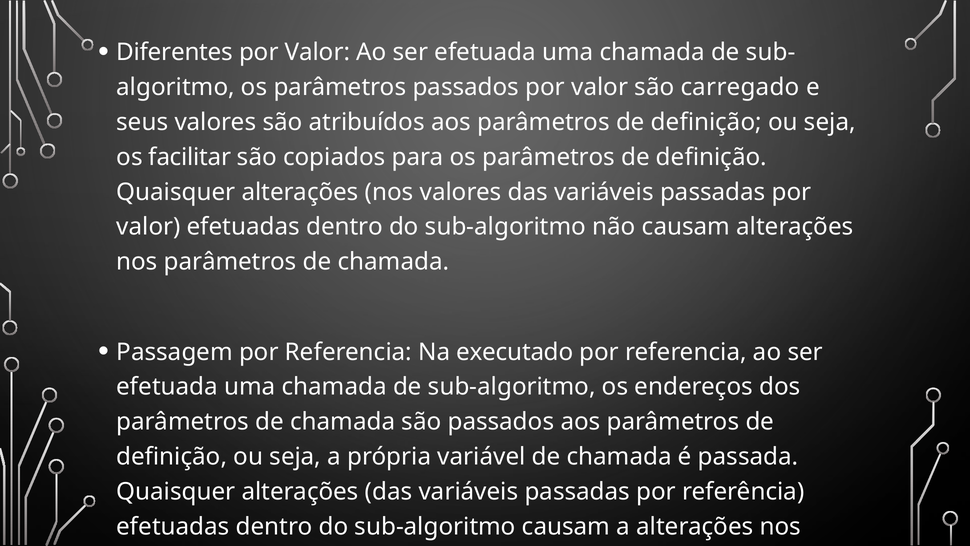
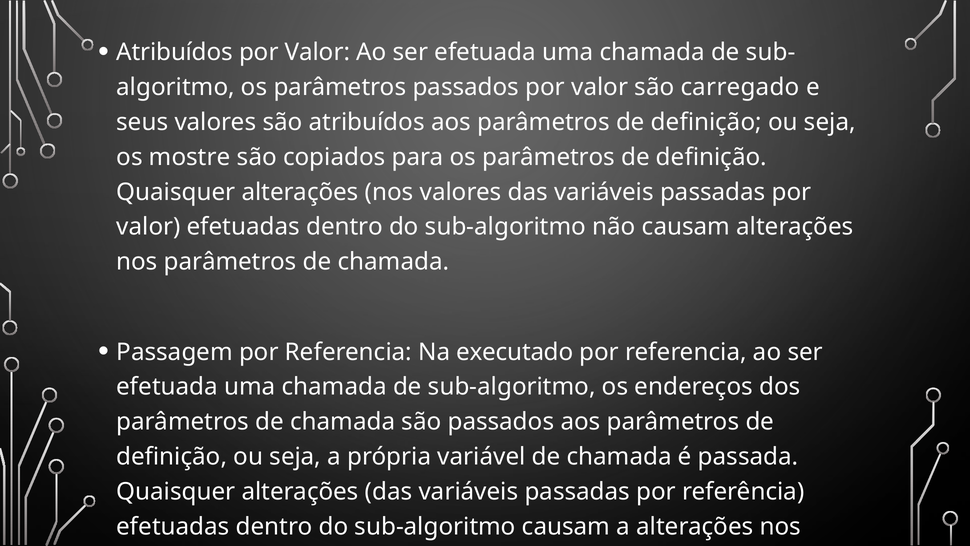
Diferentes at (175, 52): Diferentes -> Atribuídos
facilitar: facilitar -> mostre
